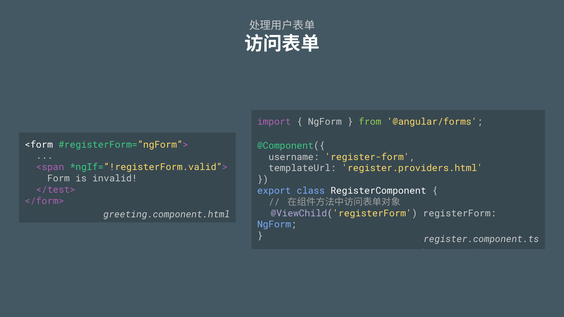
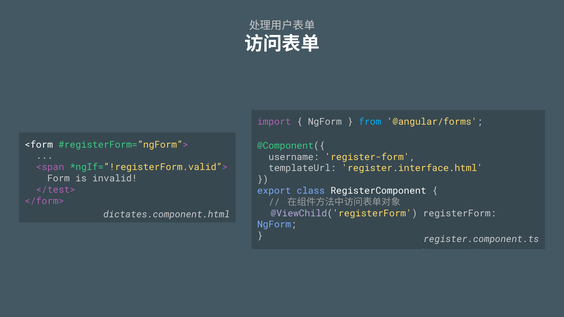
from colour: light green -> light blue
register.providers.html: register.providers.html -> register.interface.html
greeting.component.html: greeting.component.html -> dictates.component.html
